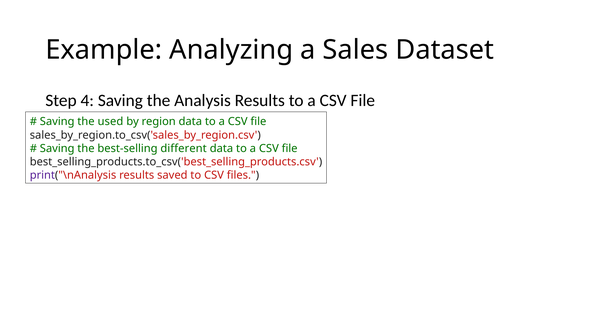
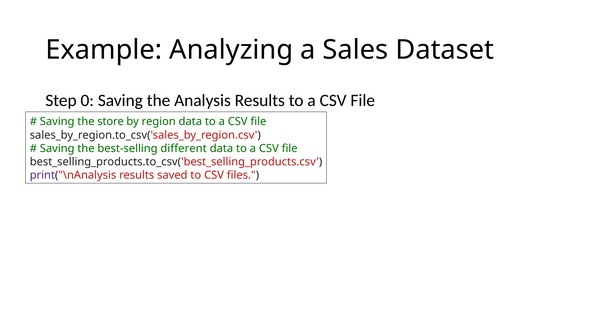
4: 4 -> 0
used: used -> store
